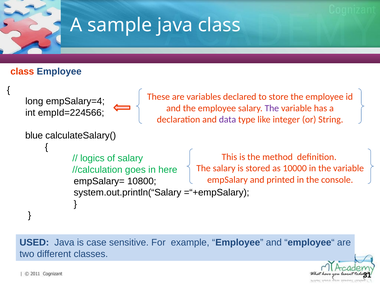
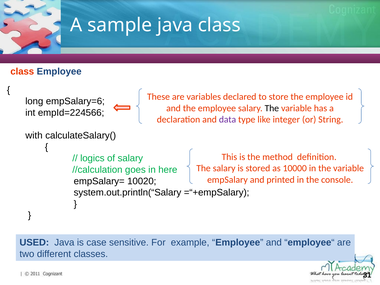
empSalary=4: empSalary=4 -> empSalary=6
The at (272, 108) colour: purple -> black
blue: blue -> with
10800: 10800 -> 10020
